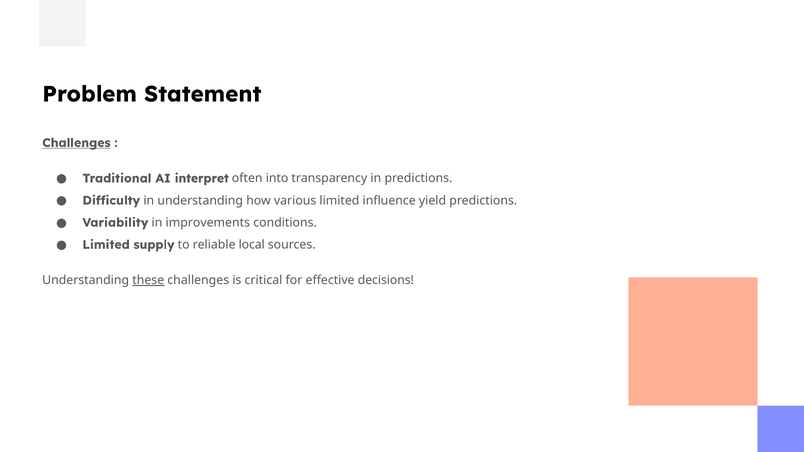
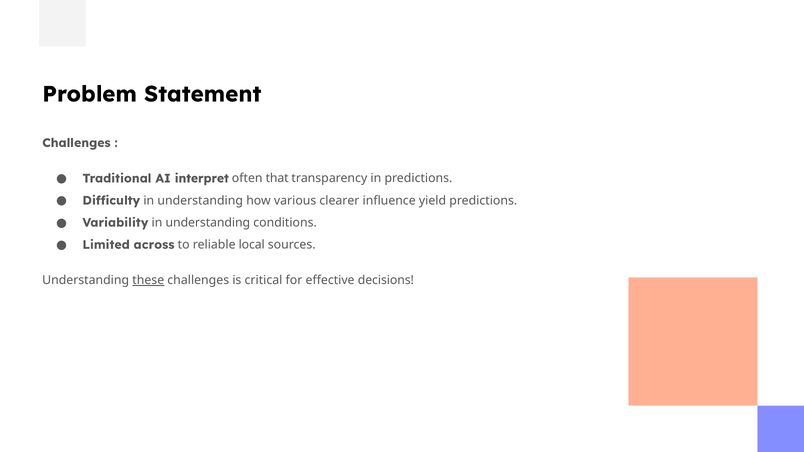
Challenges at (76, 143) underline: present -> none
into: into -> that
various limited: limited -> clearer
Variability in improvements: improvements -> understanding
supply: supply -> across
